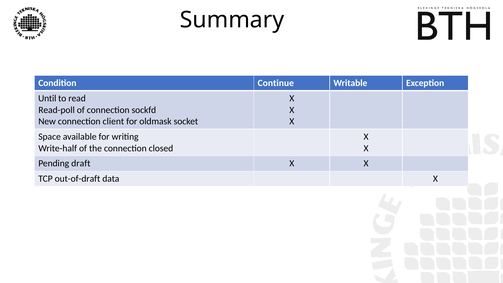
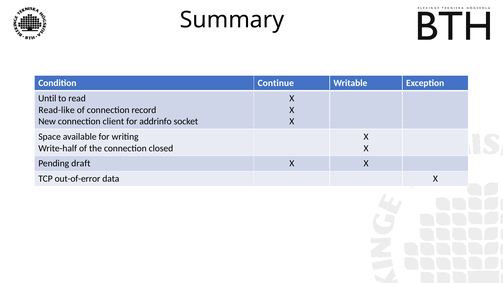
Read-poll: Read-poll -> Read-like
sockfd: sockfd -> record
oldmask: oldmask -> addrinfo
out-of-draft: out-of-draft -> out-of-error
